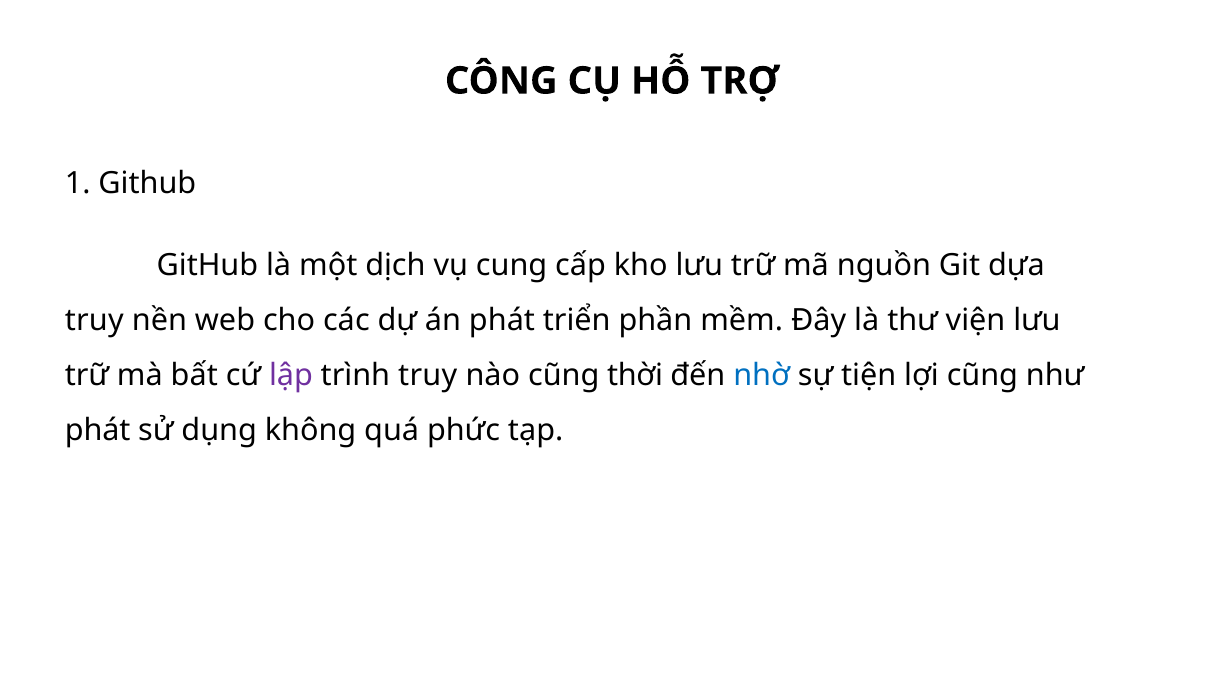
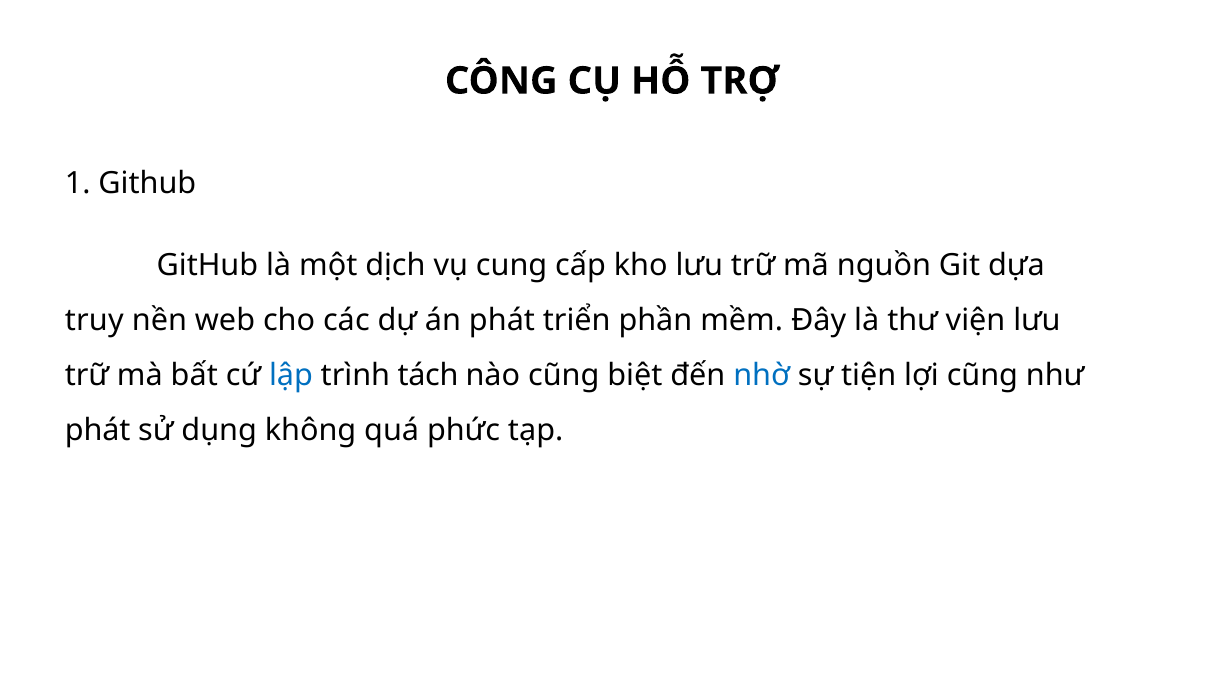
lập colour: purple -> blue
trình truy: truy -> tách
thời: thời -> biệt
